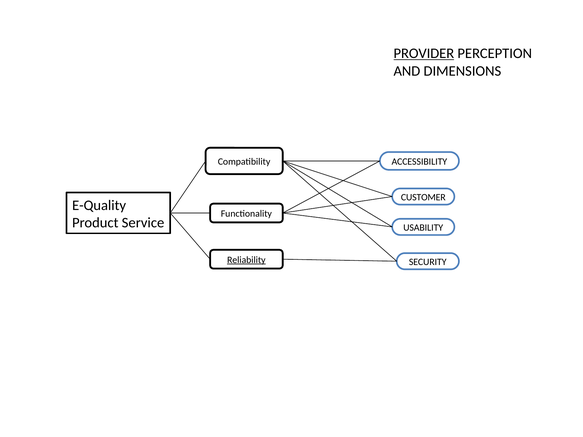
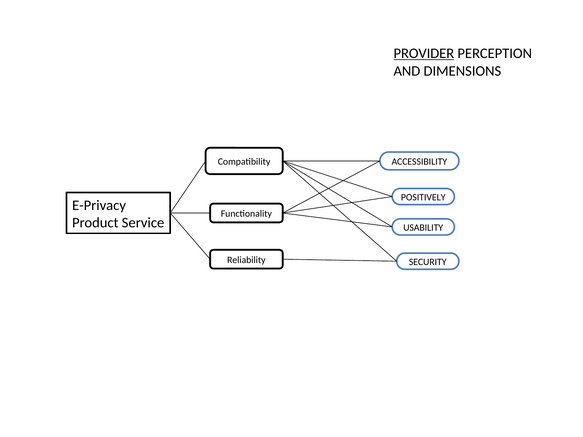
CUSTOMER: CUSTOMER -> POSITIVELY
E-Quality: E-Quality -> E-Privacy
Reliability underline: present -> none
